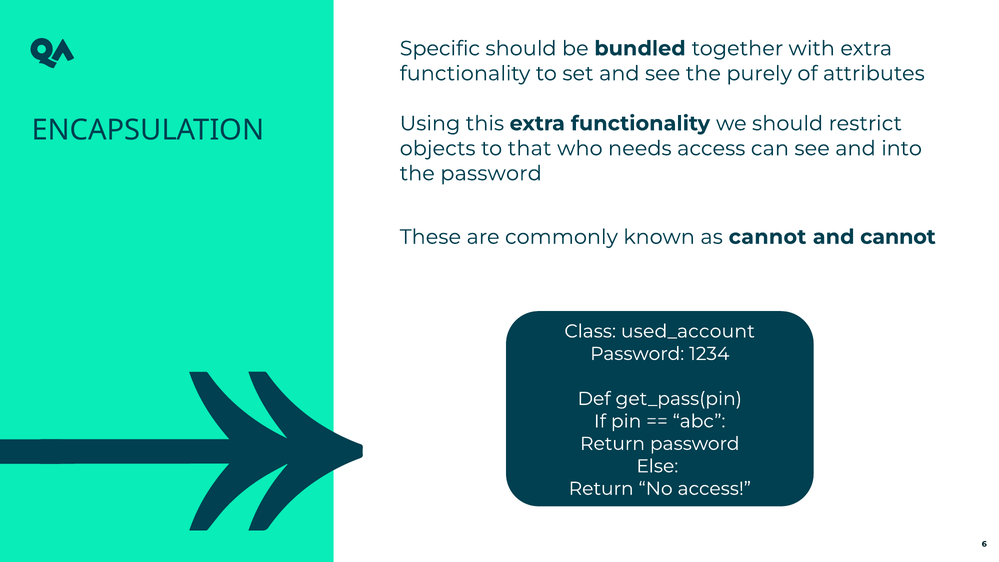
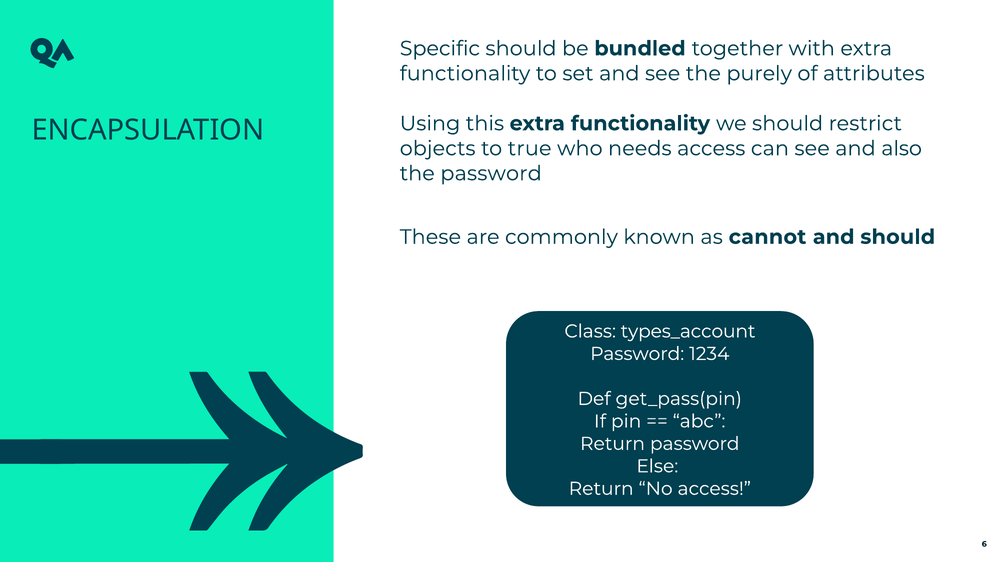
that: that -> true
into: into -> also
and cannot: cannot -> should
used_account: used_account -> types_account
